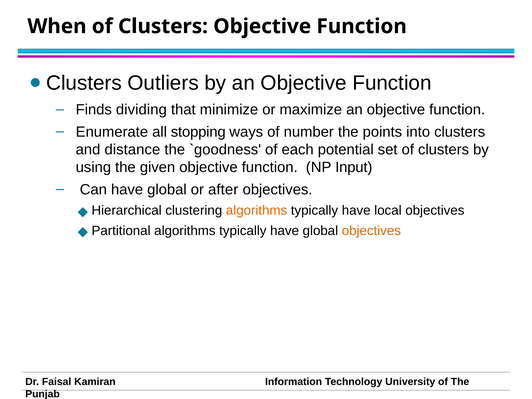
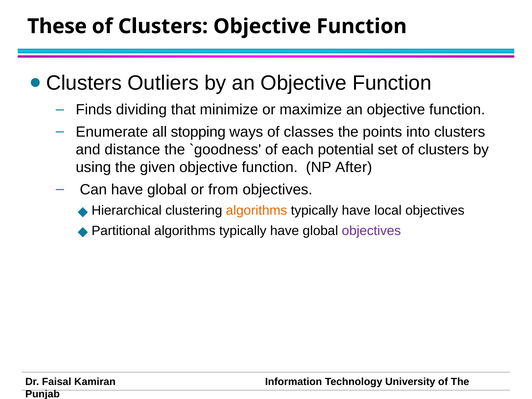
When: When -> These
number: number -> classes
Input: Input -> After
after: after -> from
objectives at (371, 231) colour: orange -> purple
